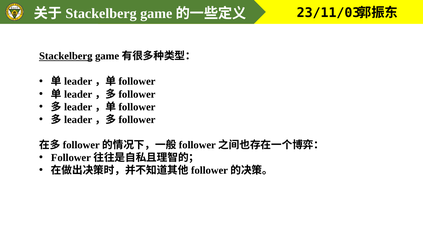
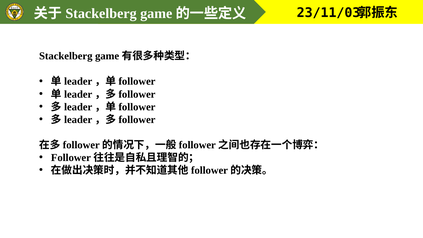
Stackelberg at (66, 56) underline: present -> none
